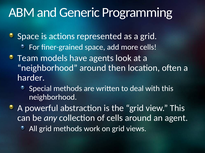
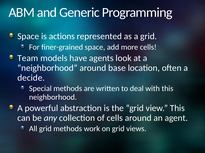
then: then -> base
harder: harder -> decide
